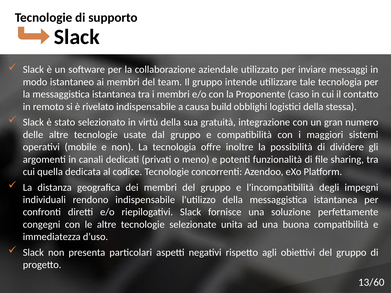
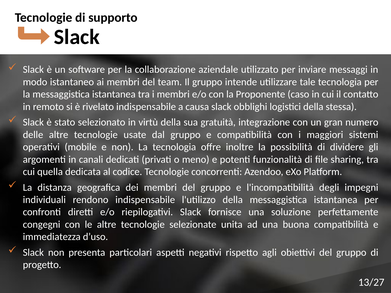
causa build: build -> slack
13/60: 13/60 -> 13/27
